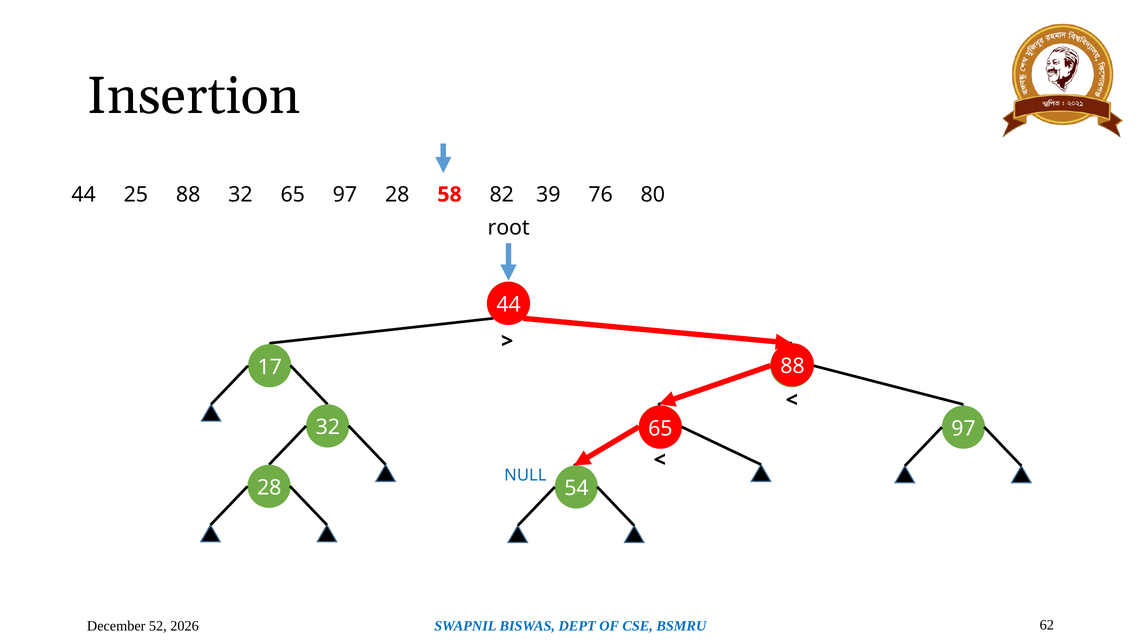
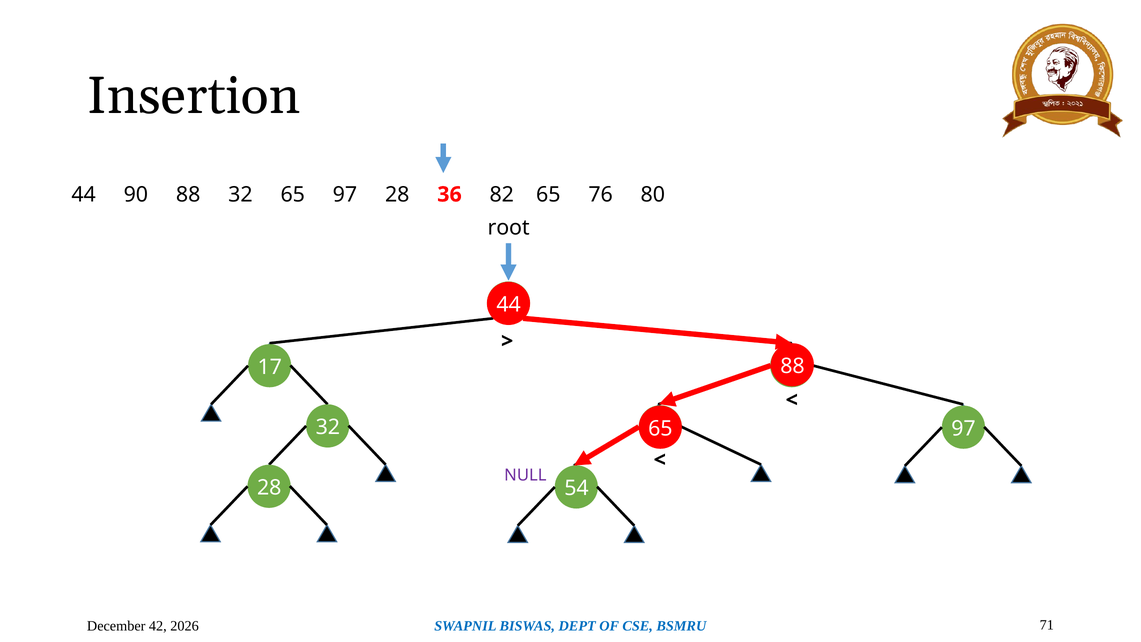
25: 25 -> 90
58: 58 -> 36
82 39: 39 -> 65
NULL colour: blue -> purple
52: 52 -> 42
62: 62 -> 71
